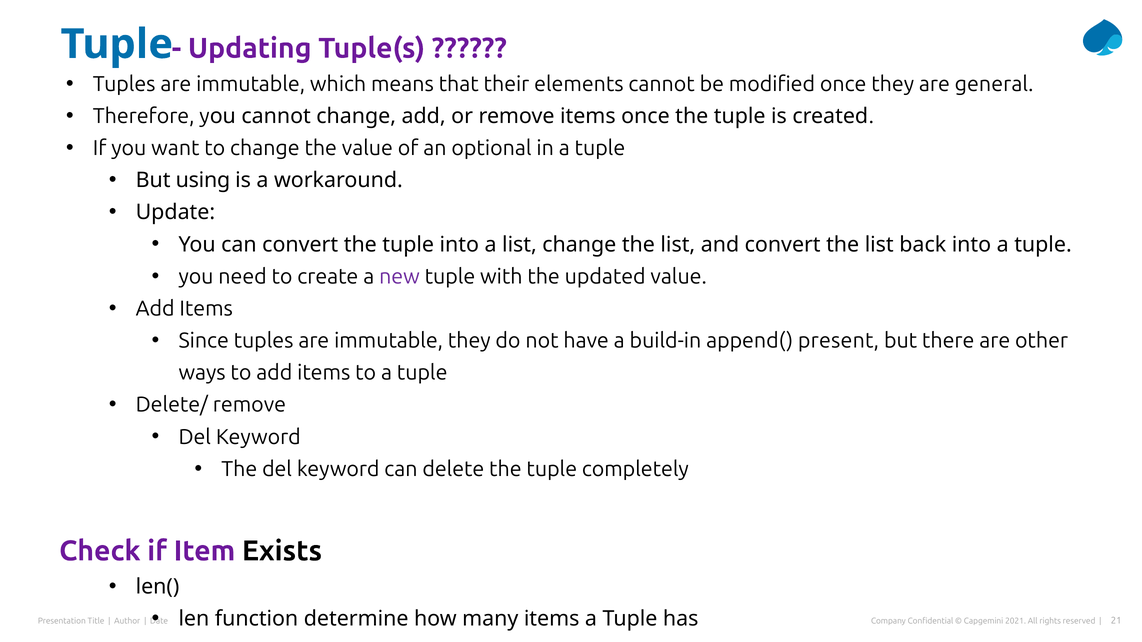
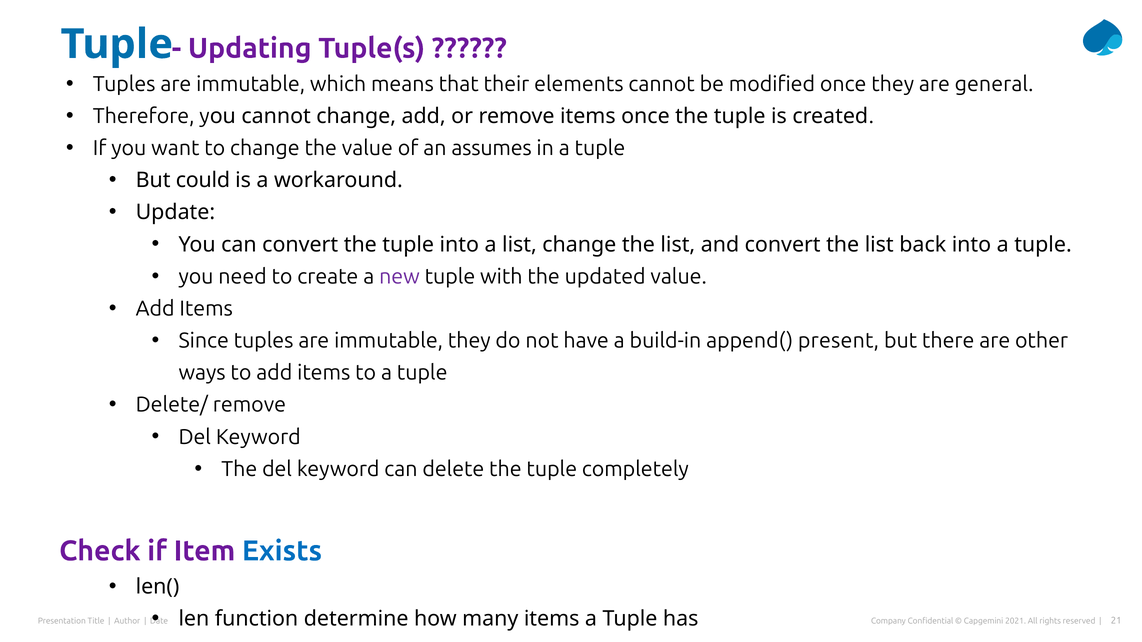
optional: optional -> assumes
using: using -> could
Exists colour: black -> blue
